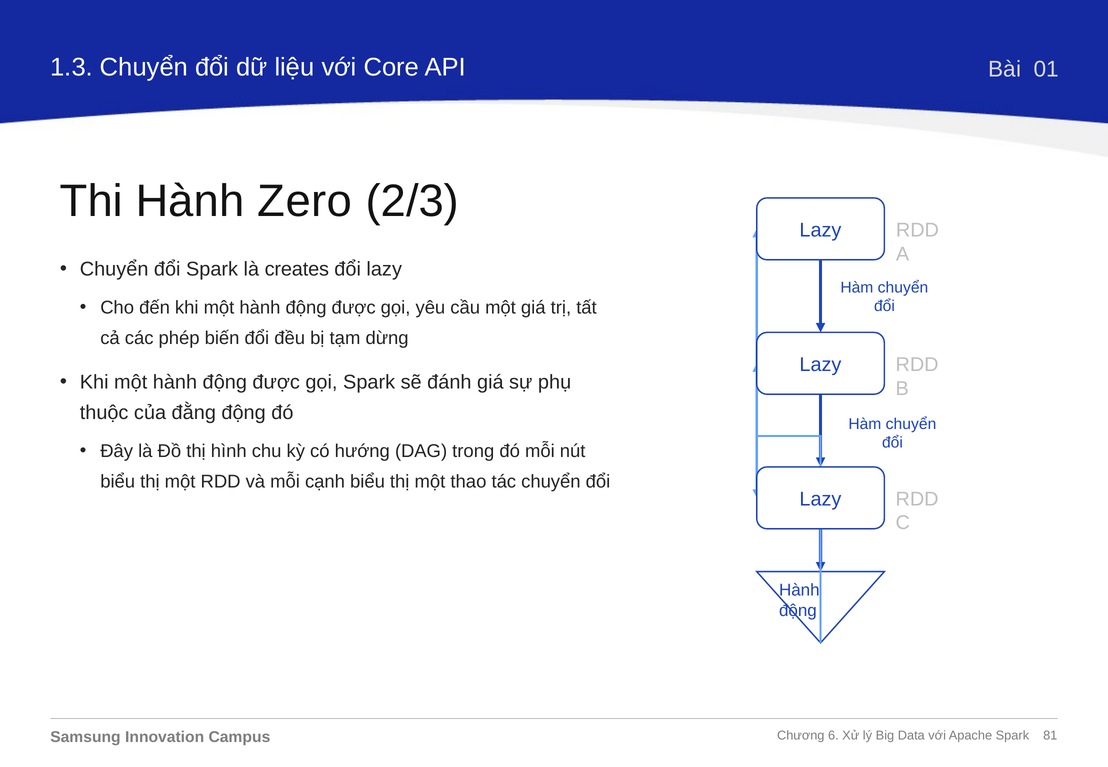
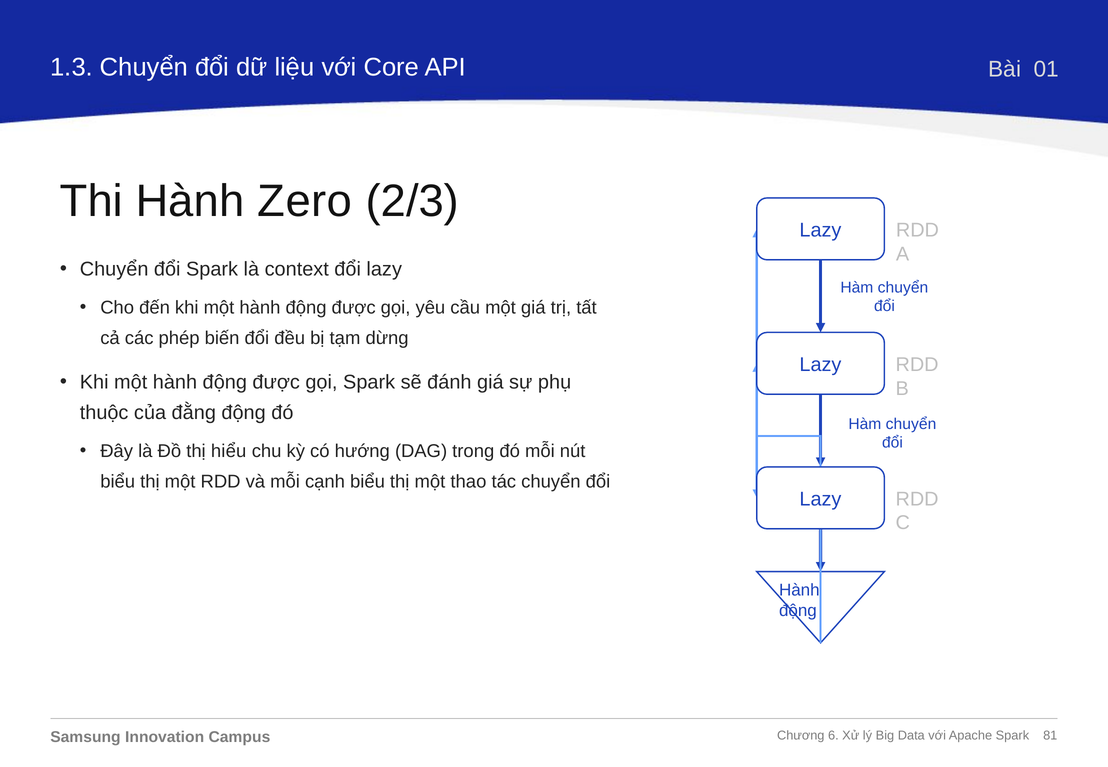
creates: creates -> context
hình: hình -> hiểu
